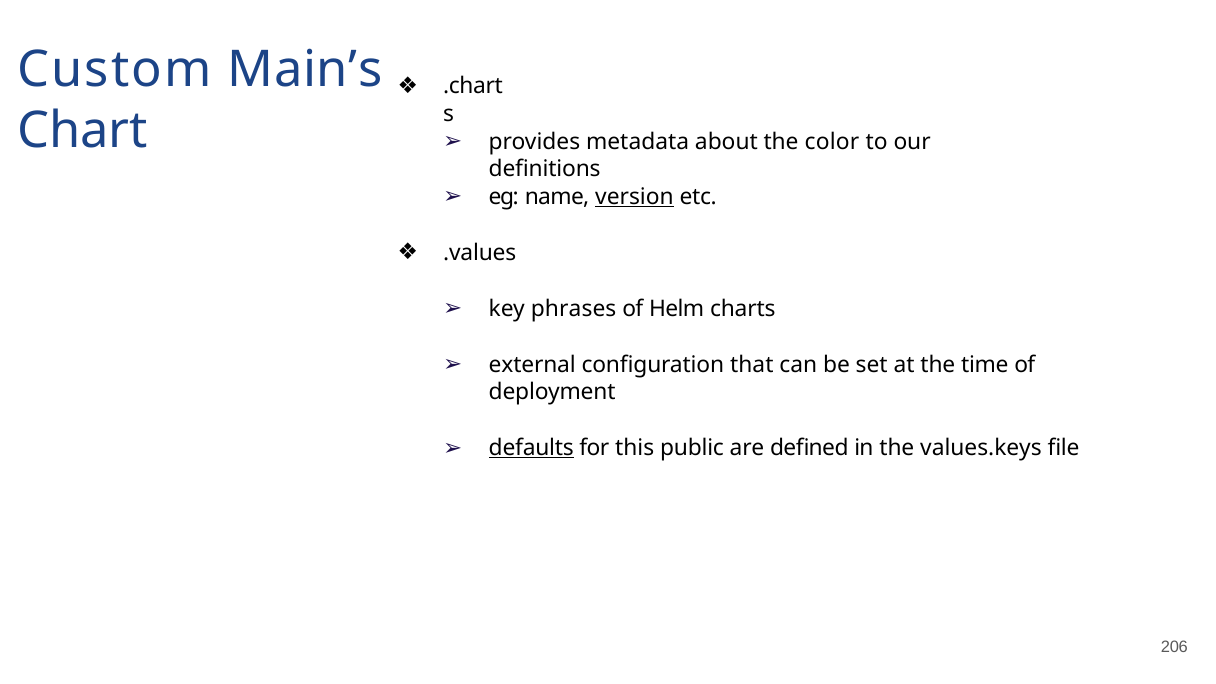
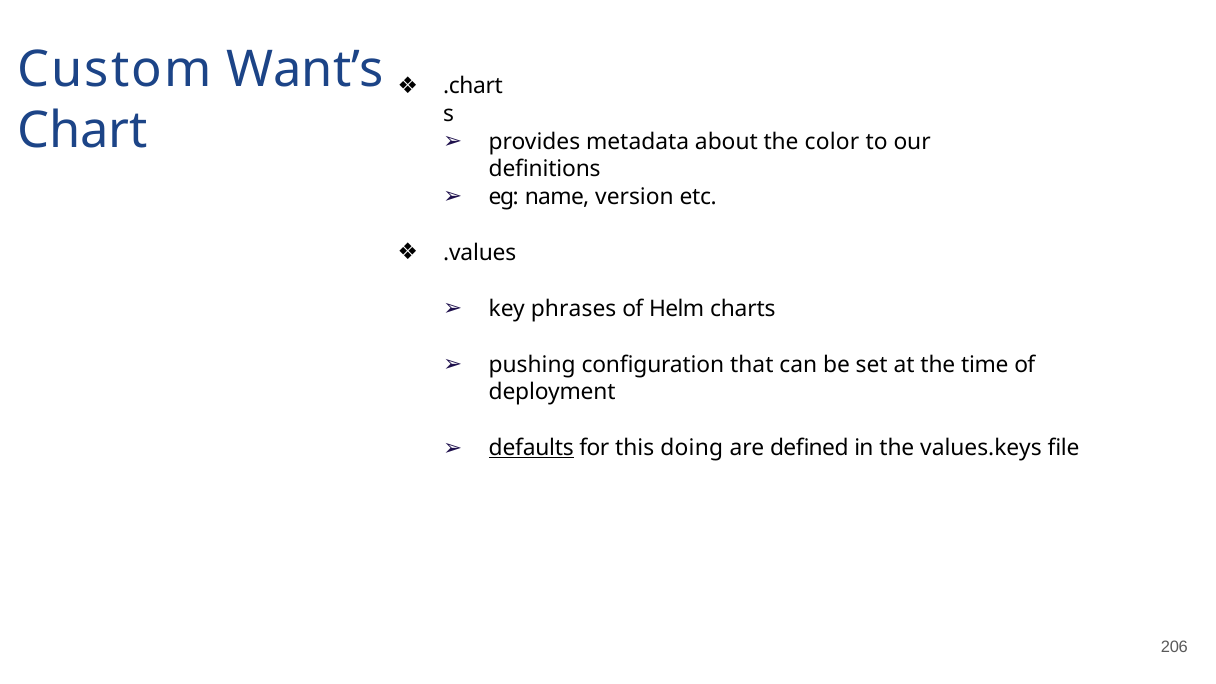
Main’s: Main’s -> Want’s
version underline: present -> none
external: external -> pushing
public: public -> doing
